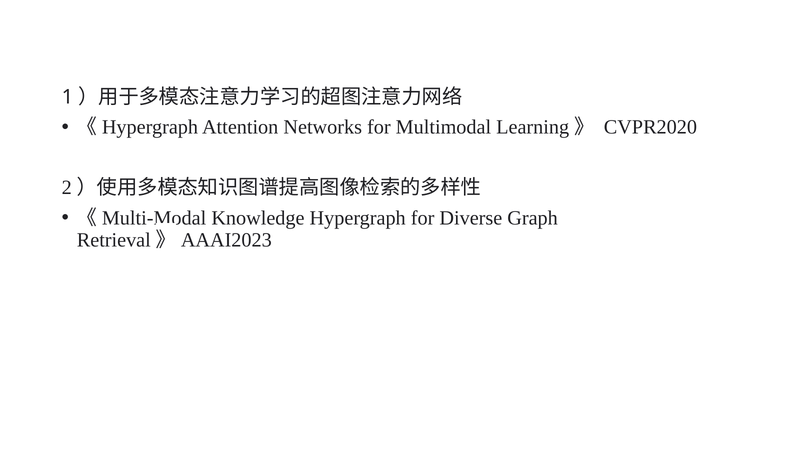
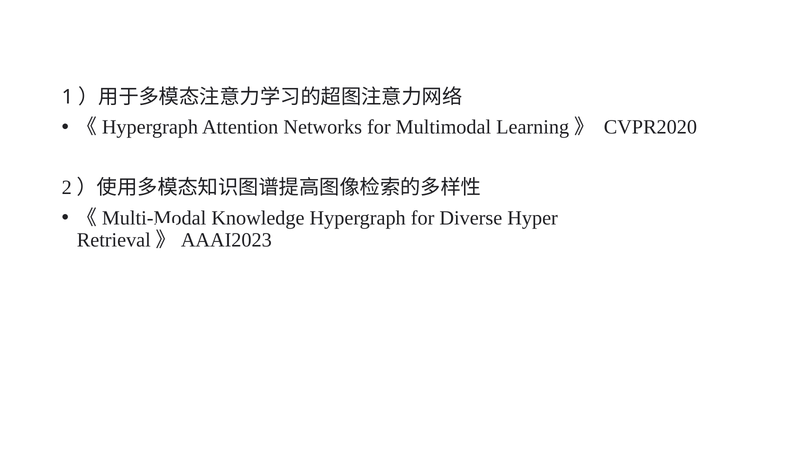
Graph: Graph -> Hyper
